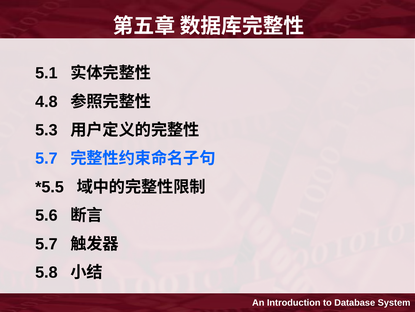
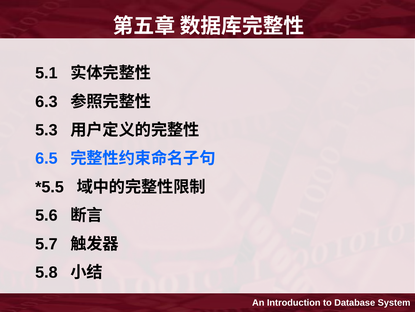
4.8: 4.8 -> 6.3
5.7 at (46, 158): 5.7 -> 6.5
